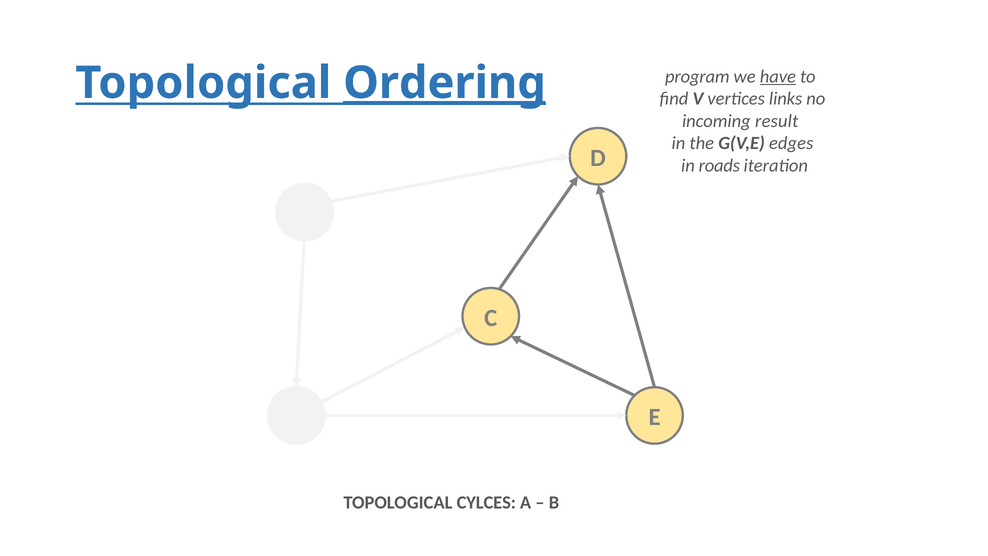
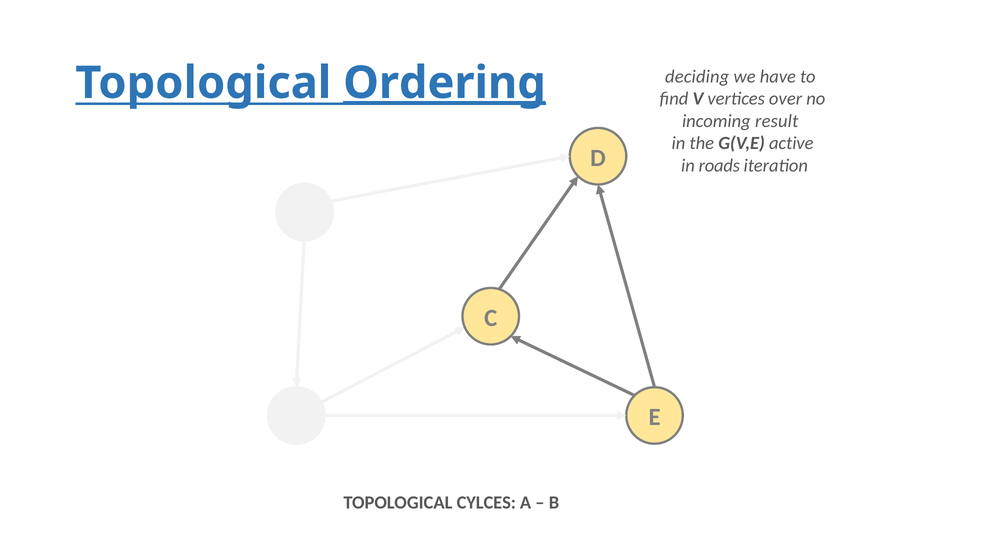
program: program -> deciding
have underline: present -> none
links: links -> over
edges: edges -> active
